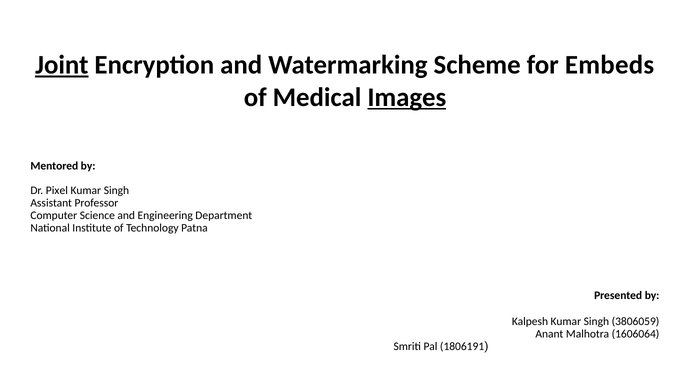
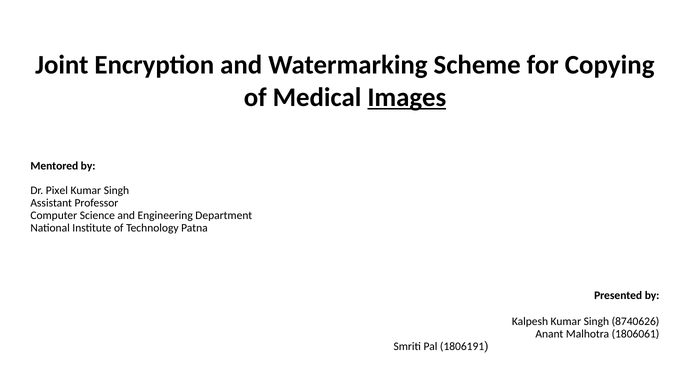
Joint underline: present -> none
Embeds: Embeds -> Copying
3806059: 3806059 -> 8740626
1606064: 1606064 -> 1806061
